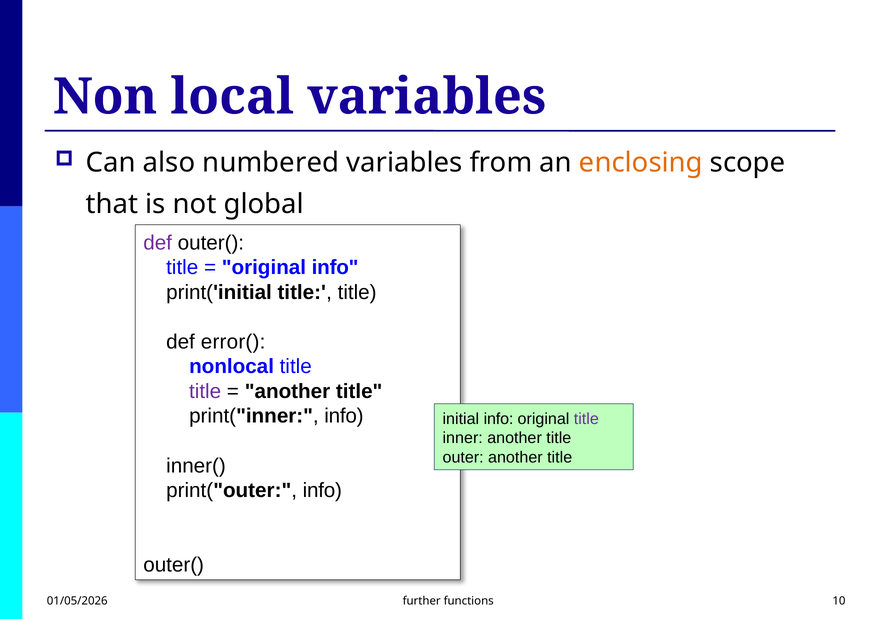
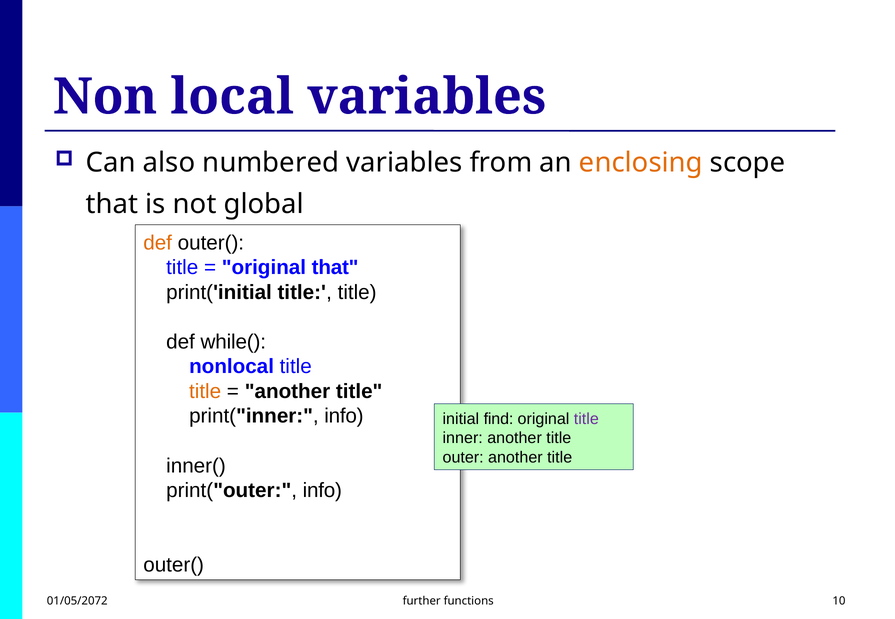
def at (158, 243) colour: purple -> orange
original info: info -> that
error(: error( -> while(
title at (205, 392) colour: purple -> orange
initial info: info -> find
01/05/2026: 01/05/2026 -> 01/05/2072
